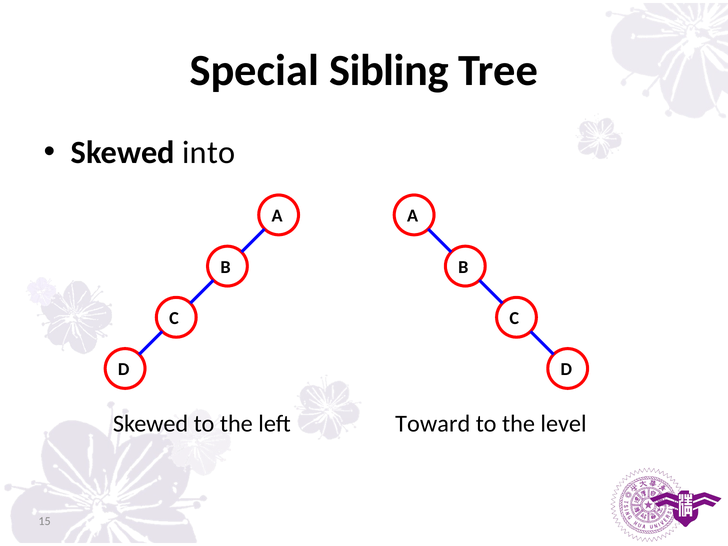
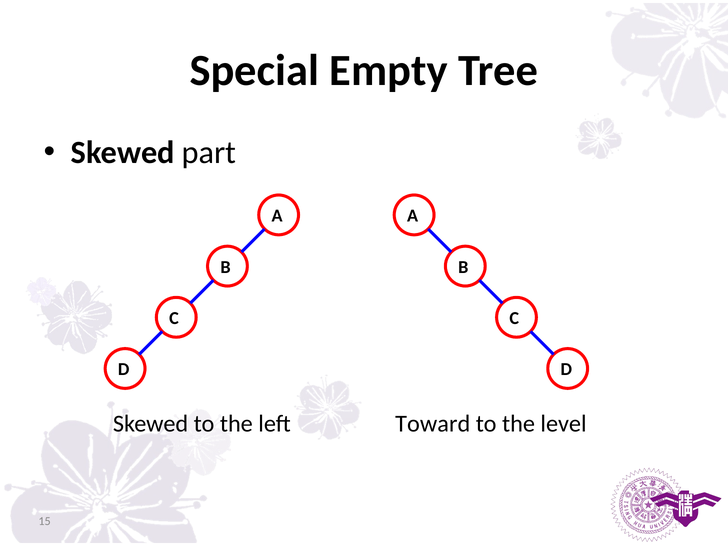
Sibling: Sibling -> Empty
into: into -> part
